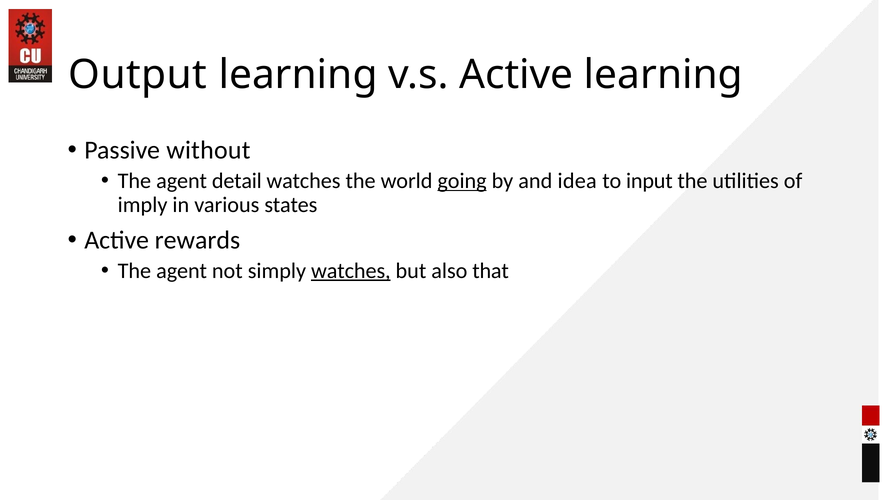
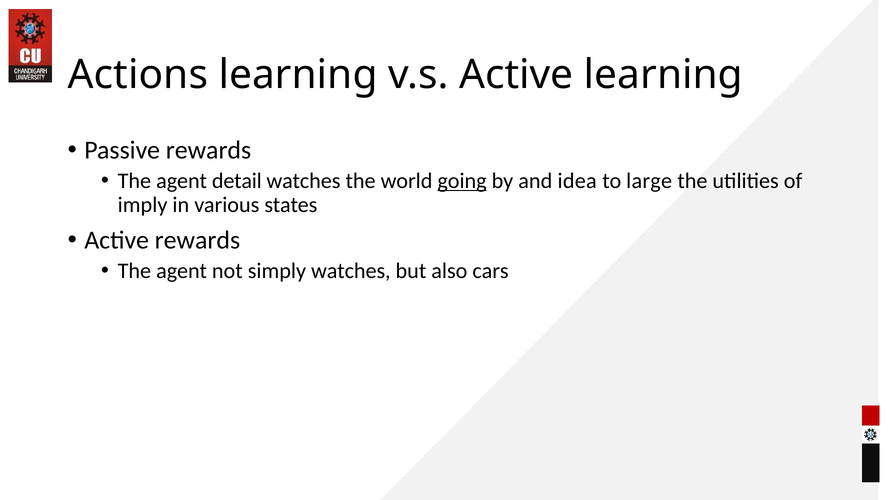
Output: Output -> Actions
Passive without: without -> rewards
input: input -> large
watches at (351, 271) underline: present -> none
that: that -> cars
